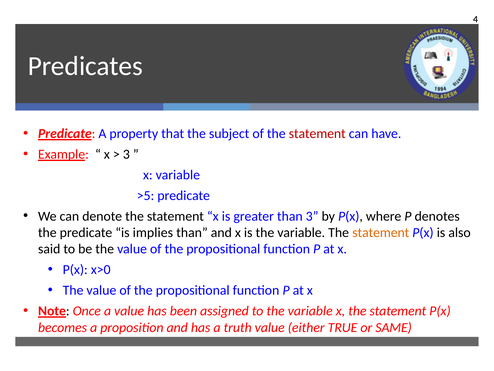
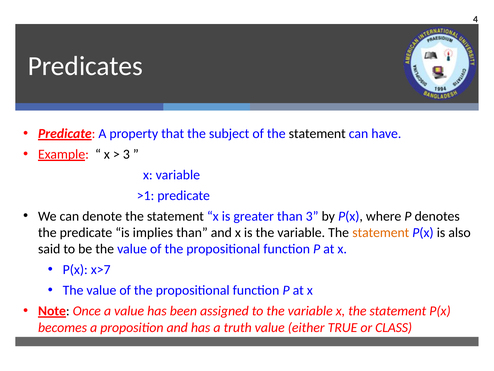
statement at (317, 133) colour: red -> black
>5: >5 -> >1
x>0: x>0 -> x>7
SAME: SAME -> CLASS
